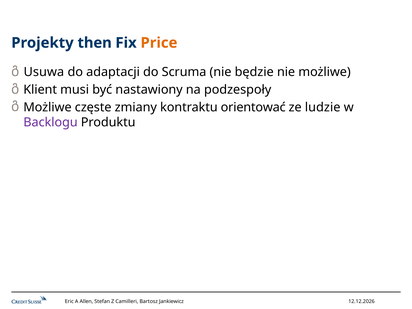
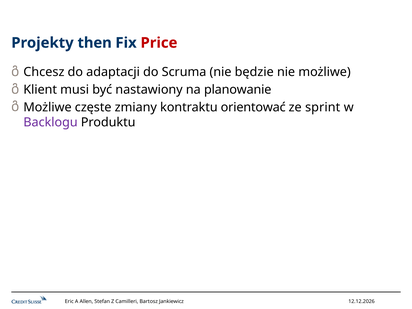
Price colour: orange -> red
Usuwa: Usuwa -> Chcesz
podzespoły: podzespoły -> planowanie
ludzie: ludzie -> sprint
